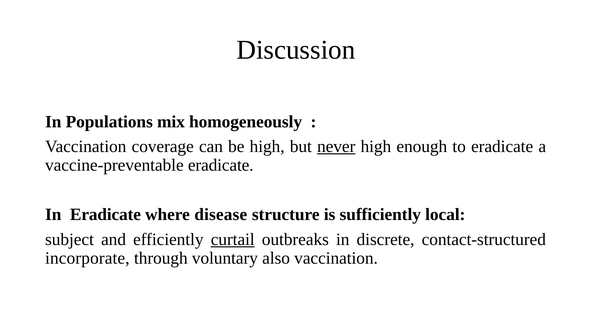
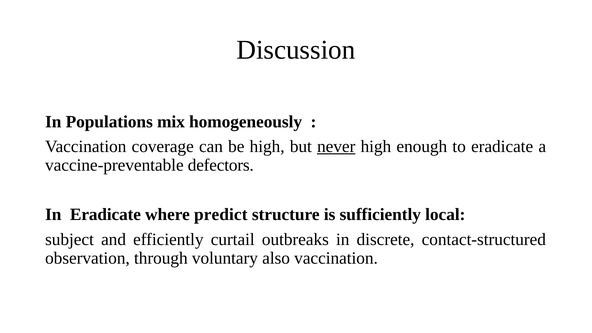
vaccine-preventable eradicate: eradicate -> defectors
disease: disease -> predict
curtail underline: present -> none
incorporate: incorporate -> observation
